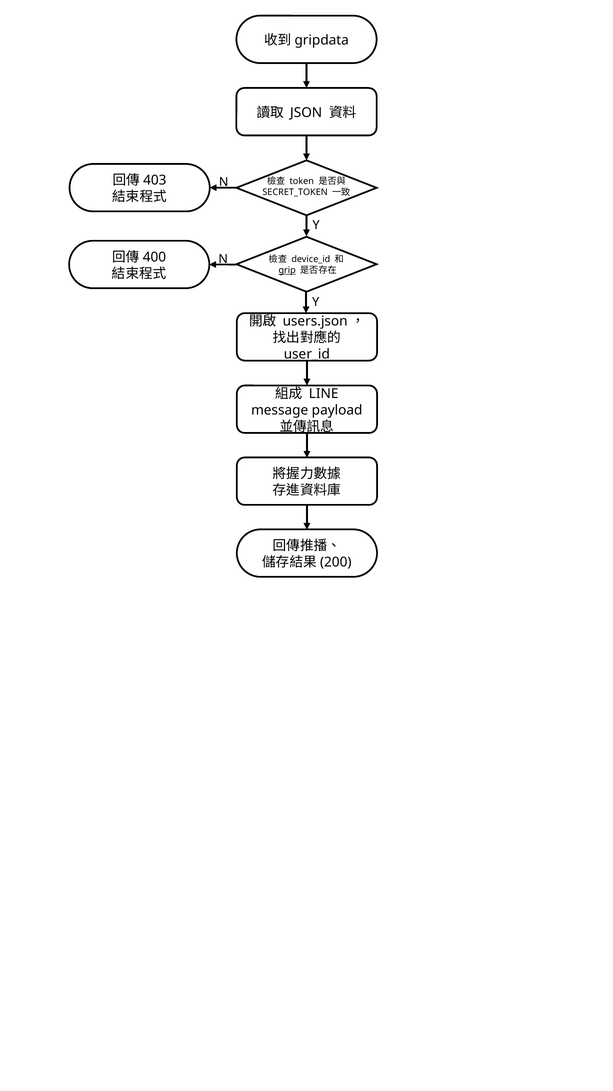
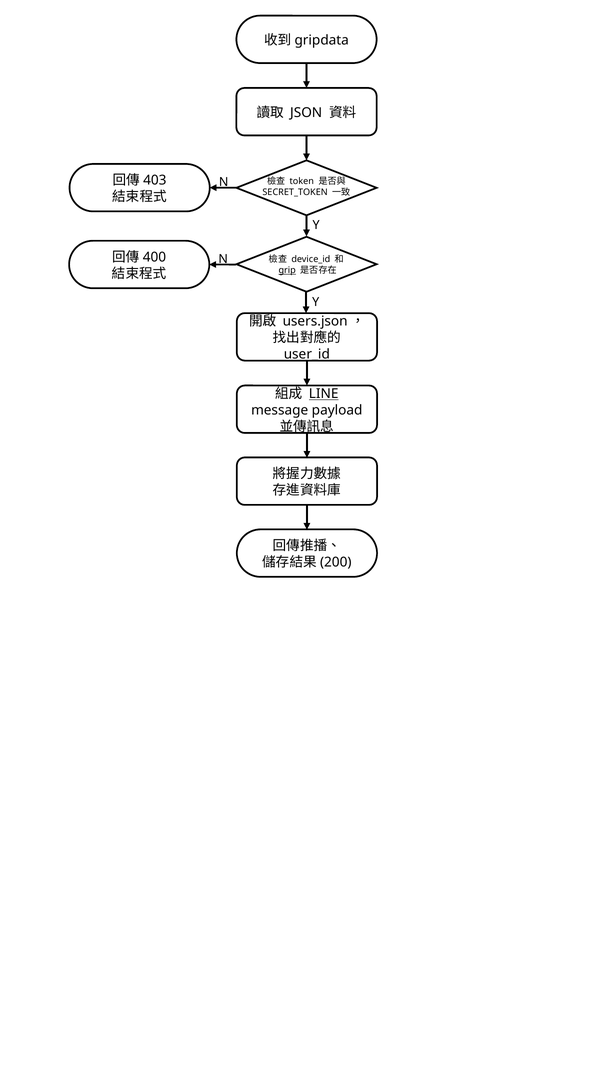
LINE underline: none -> present
